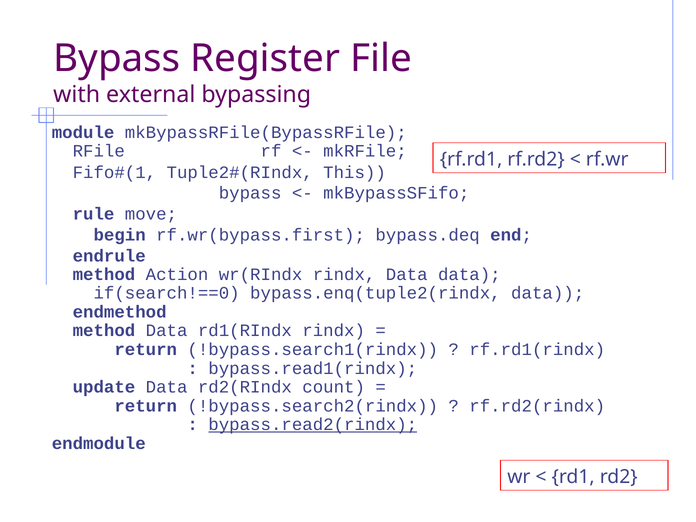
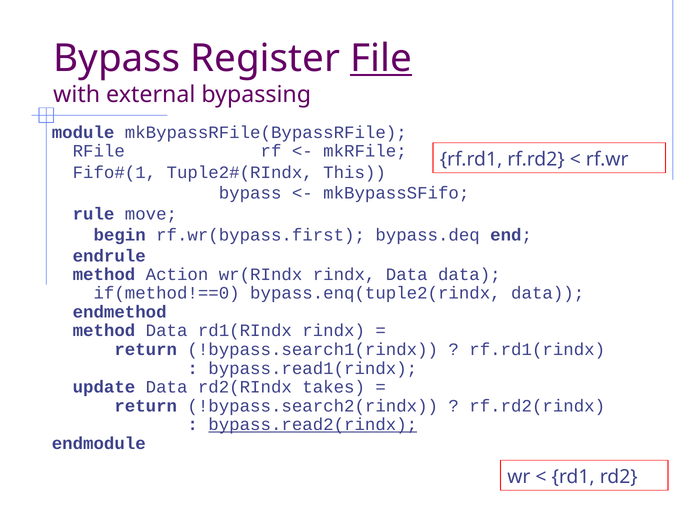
File underline: none -> present
if(search!==0: if(search!==0 -> if(method!==0
count: count -> takes
